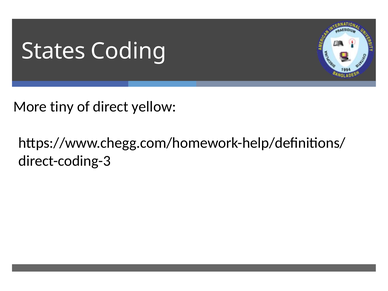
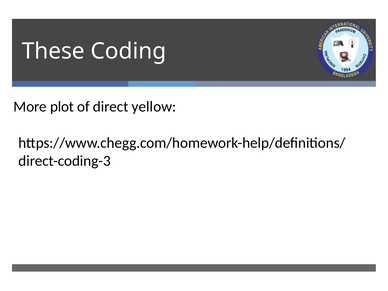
States: States -> These
tiny: tiny -> plot
